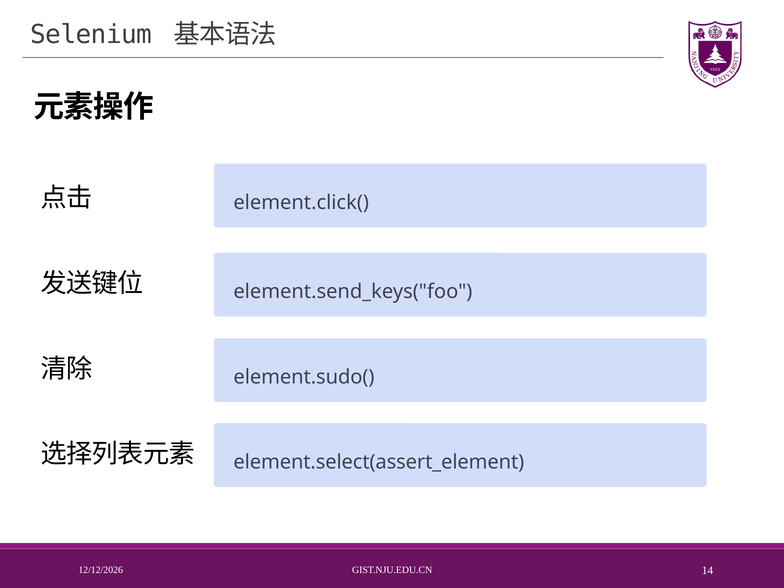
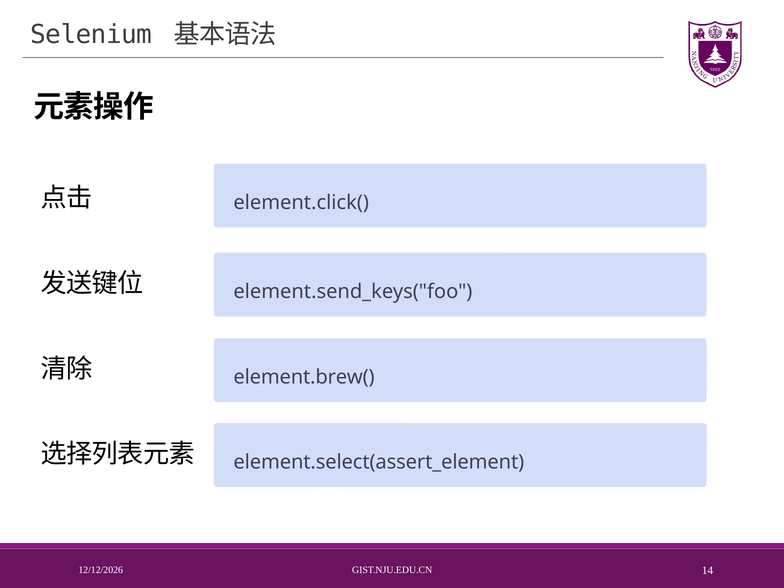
element.sudo(: element.sudo( -> element.brew(
